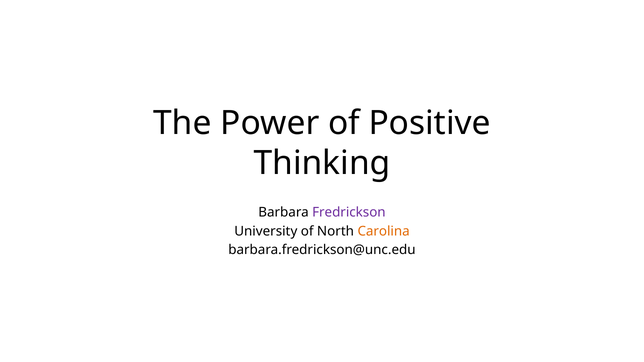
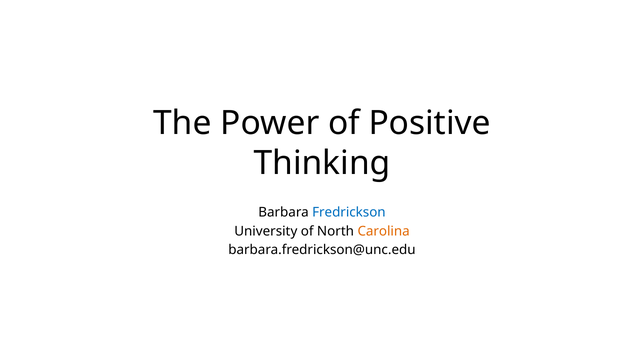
Fredrickson colour: purple -> blue
